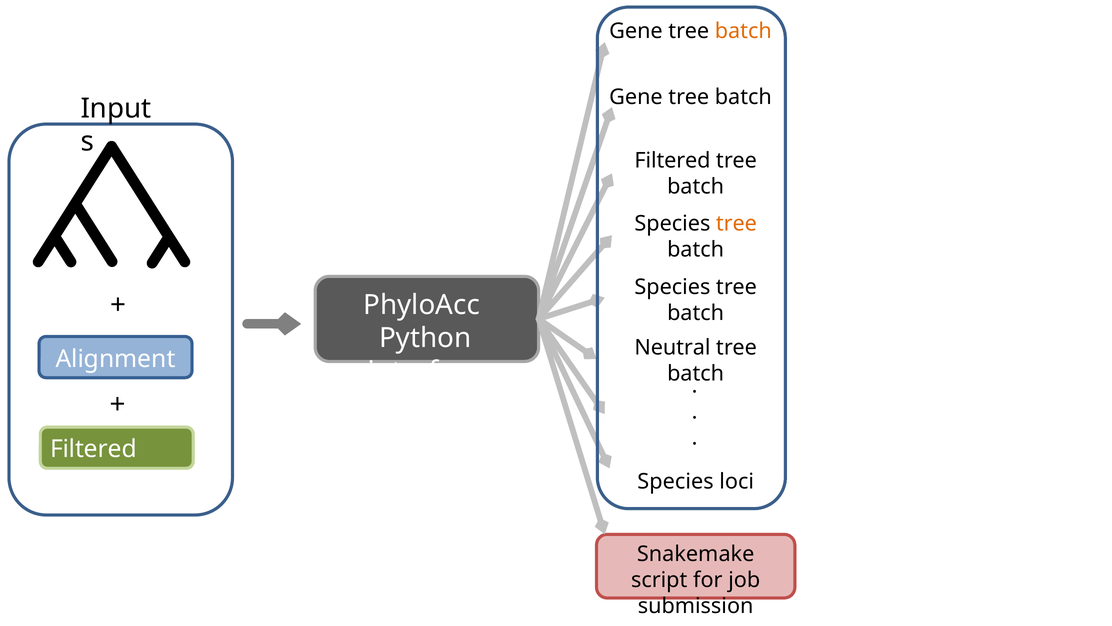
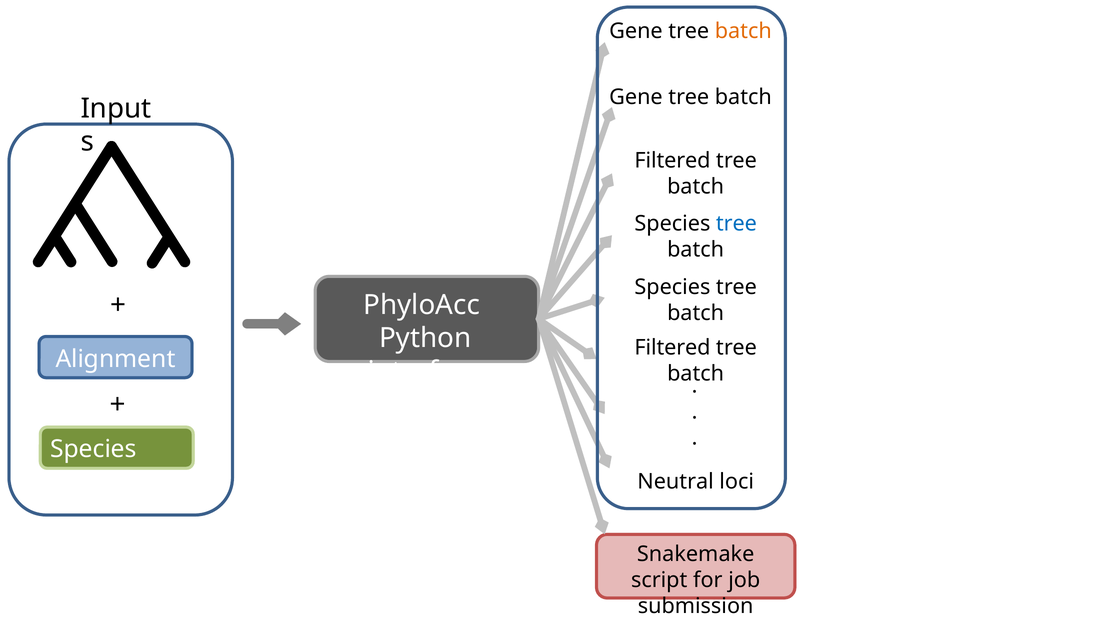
tree at (736, 224) colour: orange -> blue
Neutral at (672, 347): Neutral -> Filtered
Filtered at (93, 449): Filtered -> Species
Species at (676, 481): Species -> Neutral
